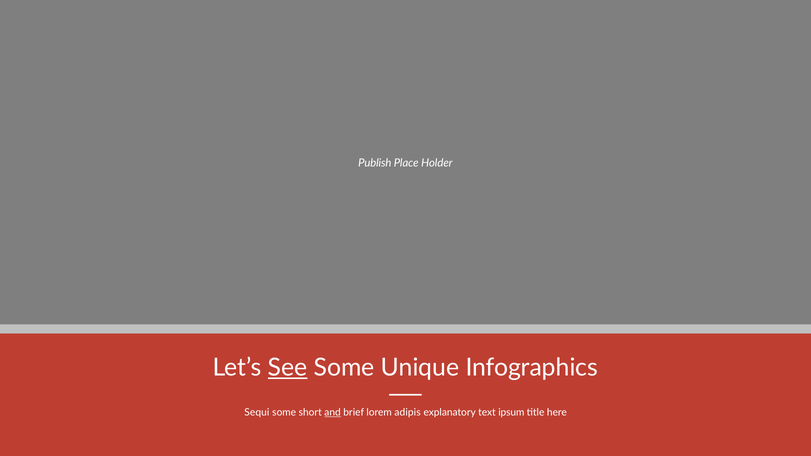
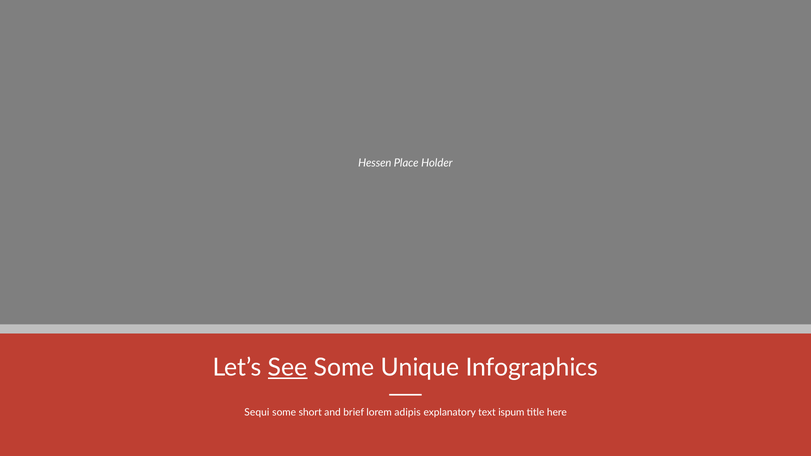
Publish: Publish -> Hessen
and underline: present -> none
ipsum: ipsum -> ispum
